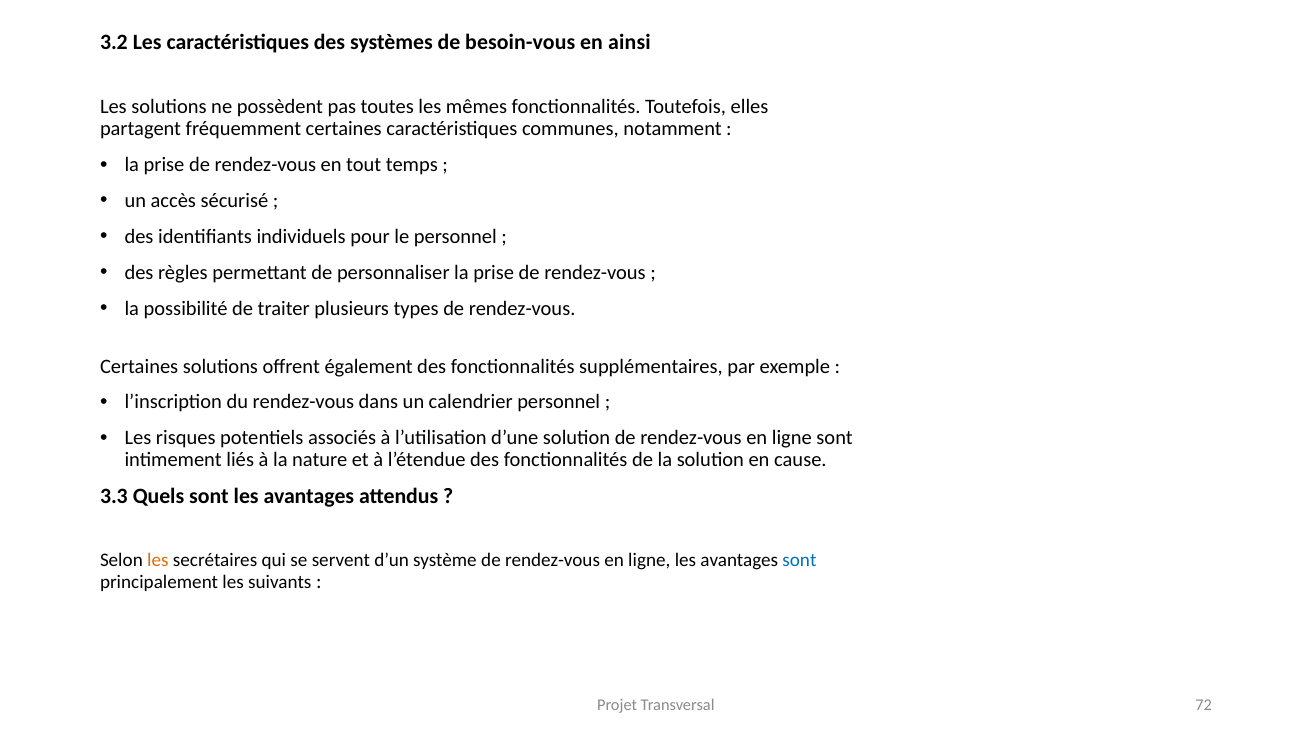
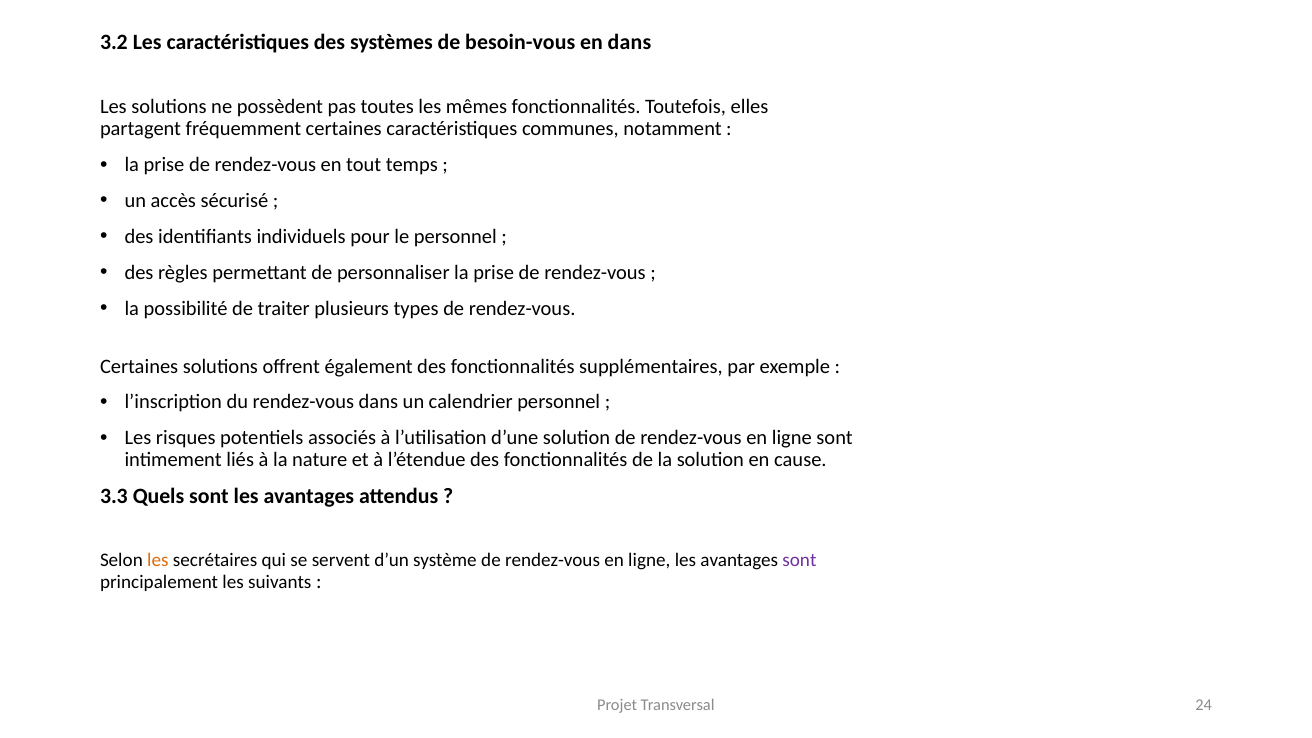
en ainsi: ainsi -> dans
sont at (799, 561) colour: blue -> purple
72: 72 -> 24
